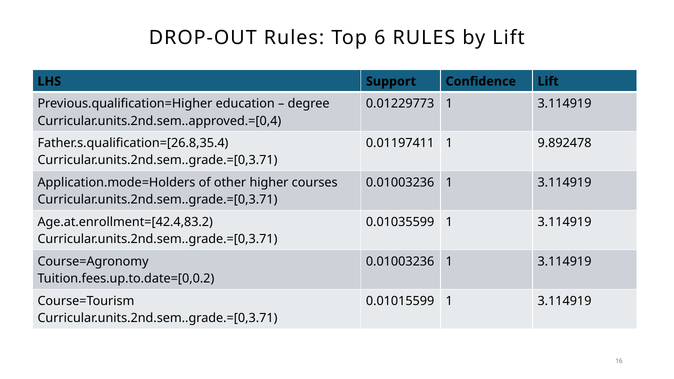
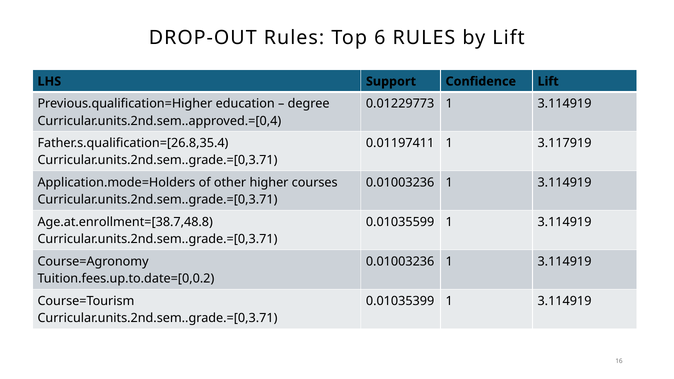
9.892478: 9.892478 -> 3.117919
Age.at.enrollment=[42.4,83.2: Age.at.enrollment=[42.4,83.2 -> Age.at.enrollment=[38.7,48.8
0.01015599: 0.01015599 -> 0.01035399
